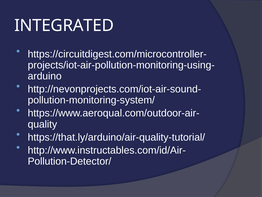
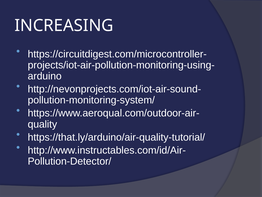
INTEGRATED: INTEGRATED -> INCREASING
